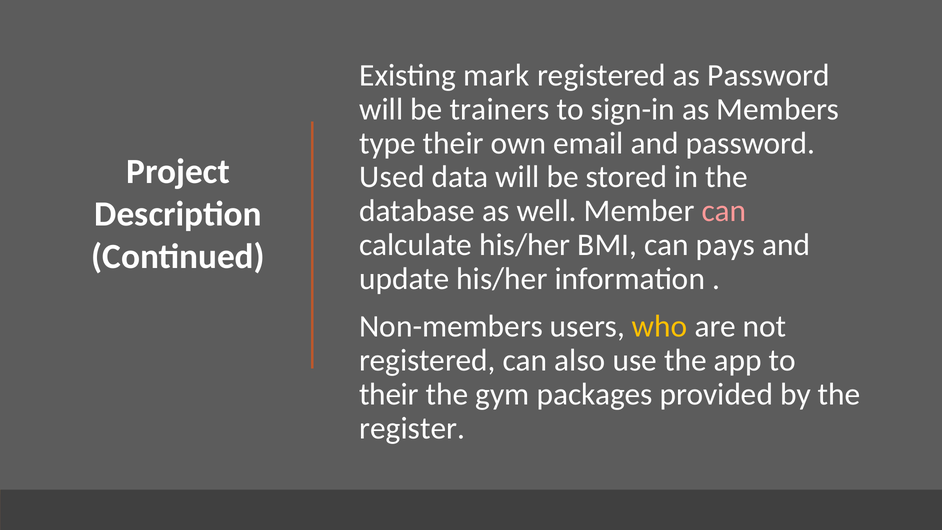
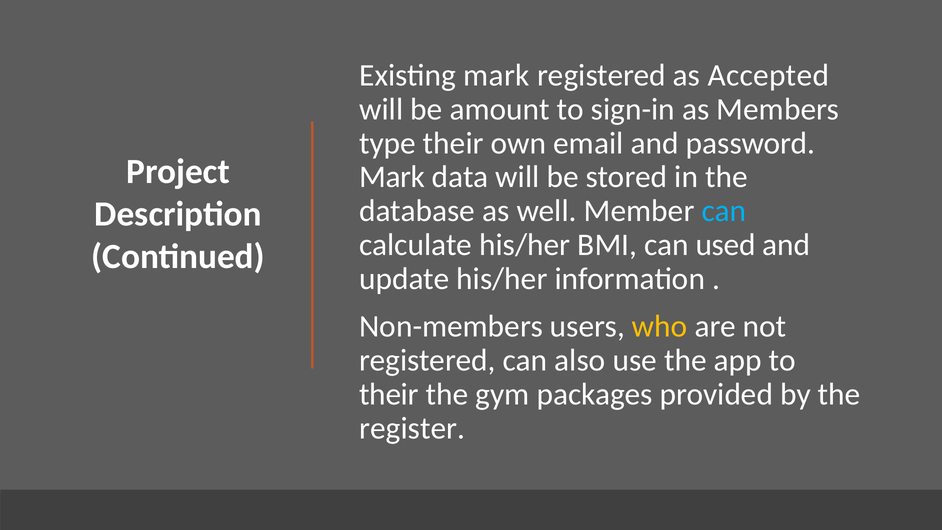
as Password: Password -> Accepted
trainers: trainers -> amount
Used at (392, 177): Used -> Mark
can at (724, 211) colour: pink -> light blue
pays: pays -> used
